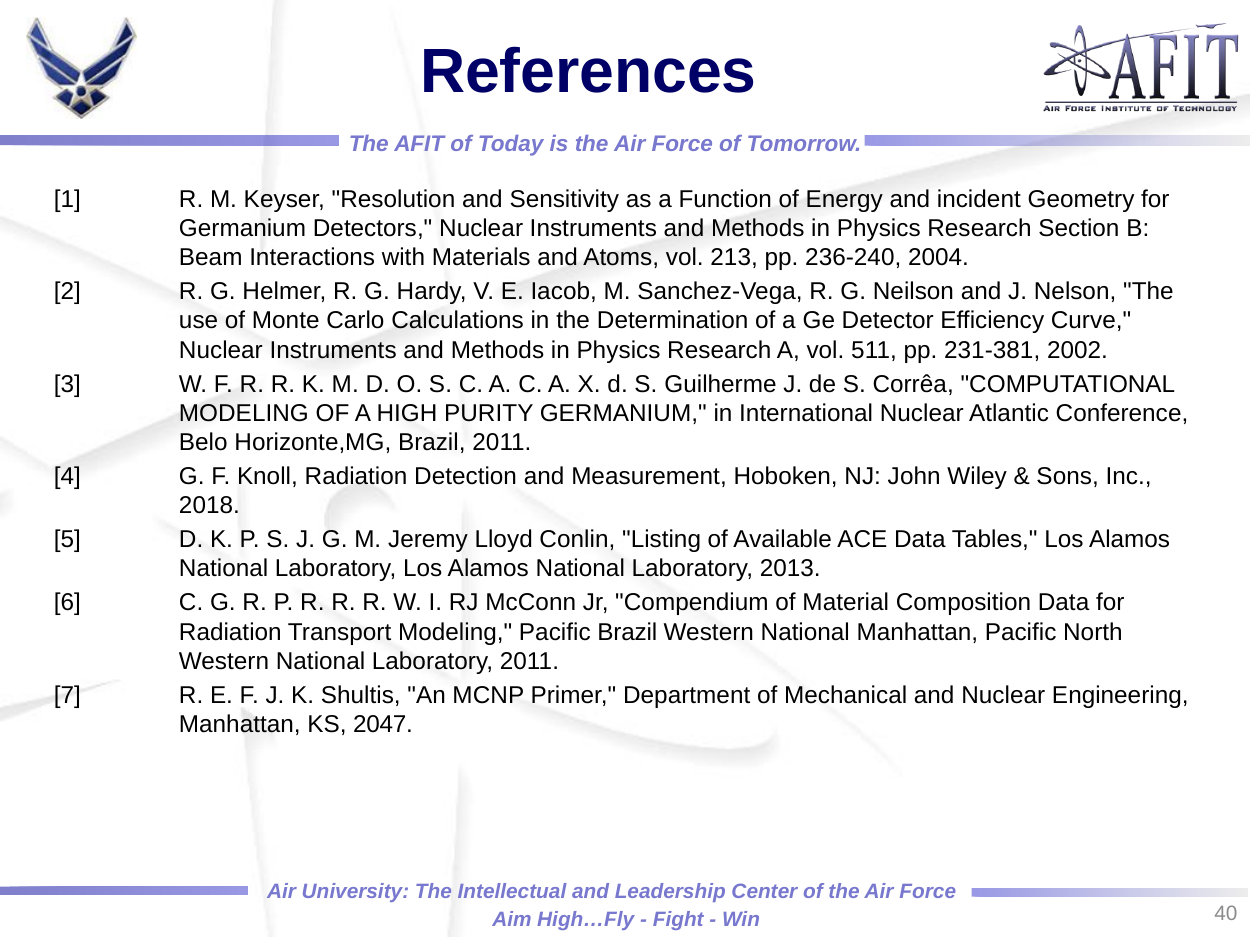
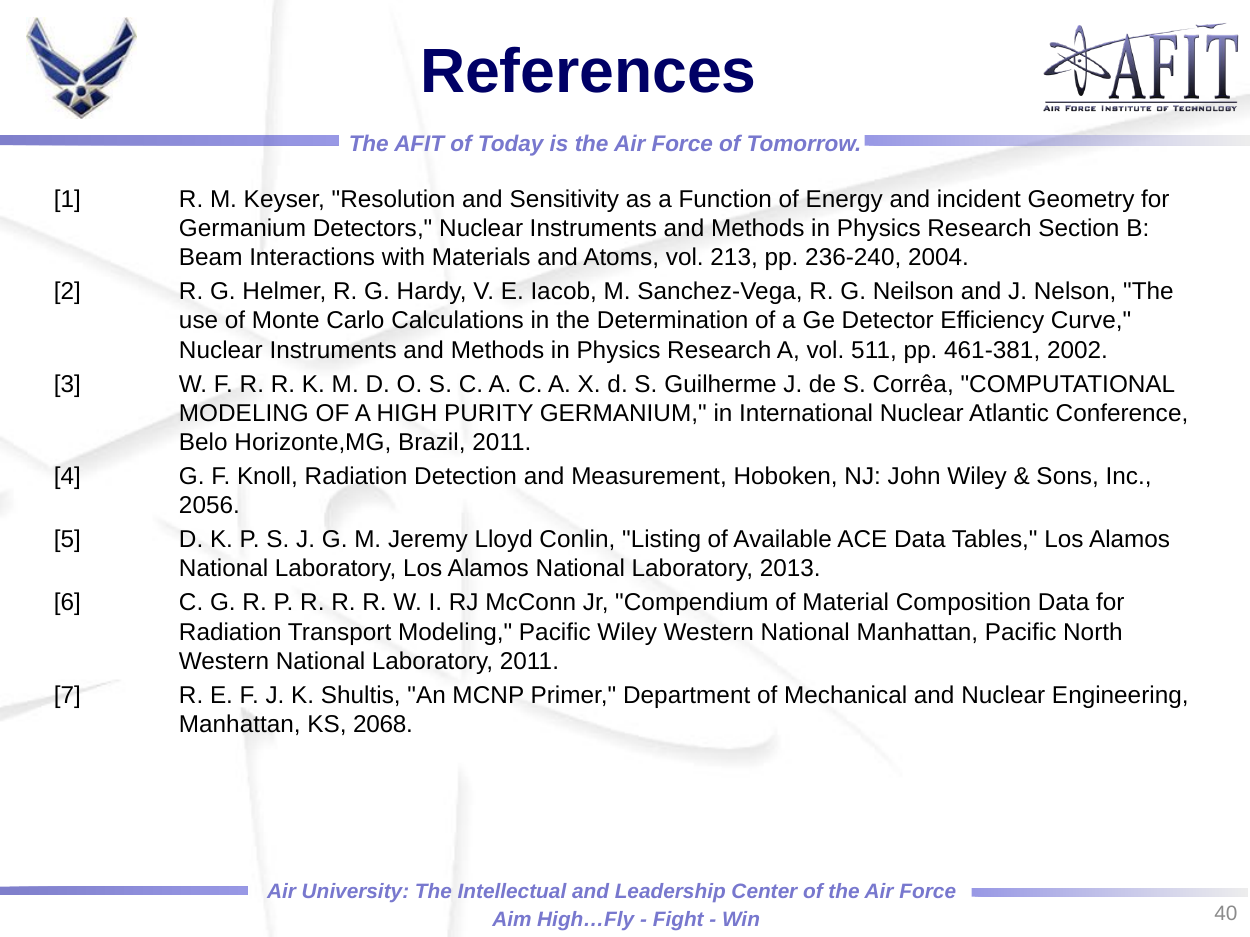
231-381: 231-381 -> 461-381
2018: 2018 -> 2056
Pacific Brazil: Brazil -> Wiley
2047: 2047 -> 2068
